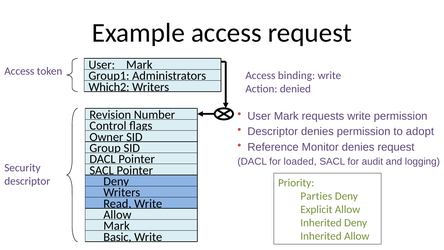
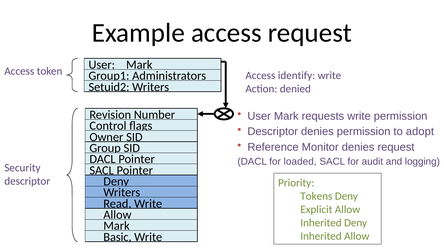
binding: binding -> identify
Which2: Which2 -> Setuid2
Parties: Parties -> Tokens
